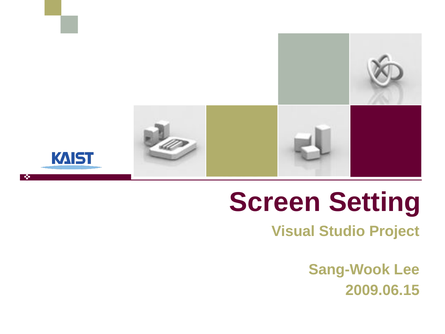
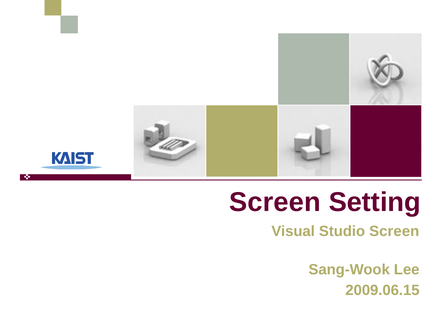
Studio Project: Project -> Screen
